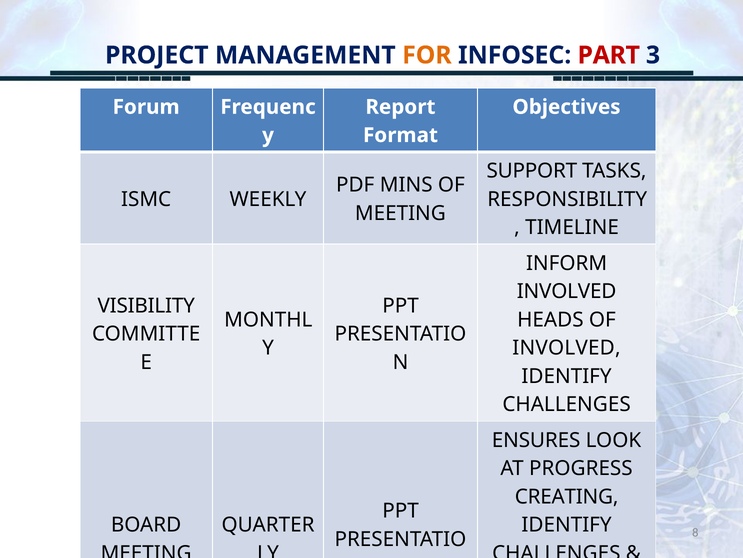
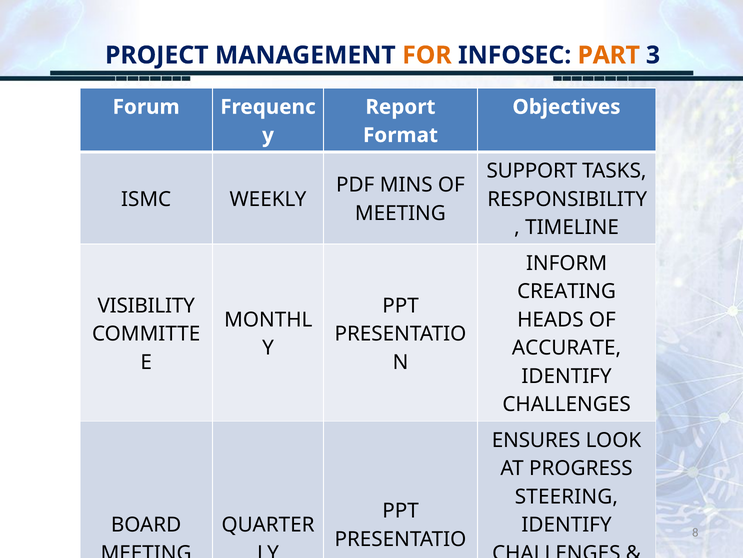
PART colour: red -> orange
INVOLVED at (567, 291): INVOLVED -> CREATING
INVOLVED at (566, 348): INVOLVED -> ACCURATE
CREATING: CREATING -> STEERING
